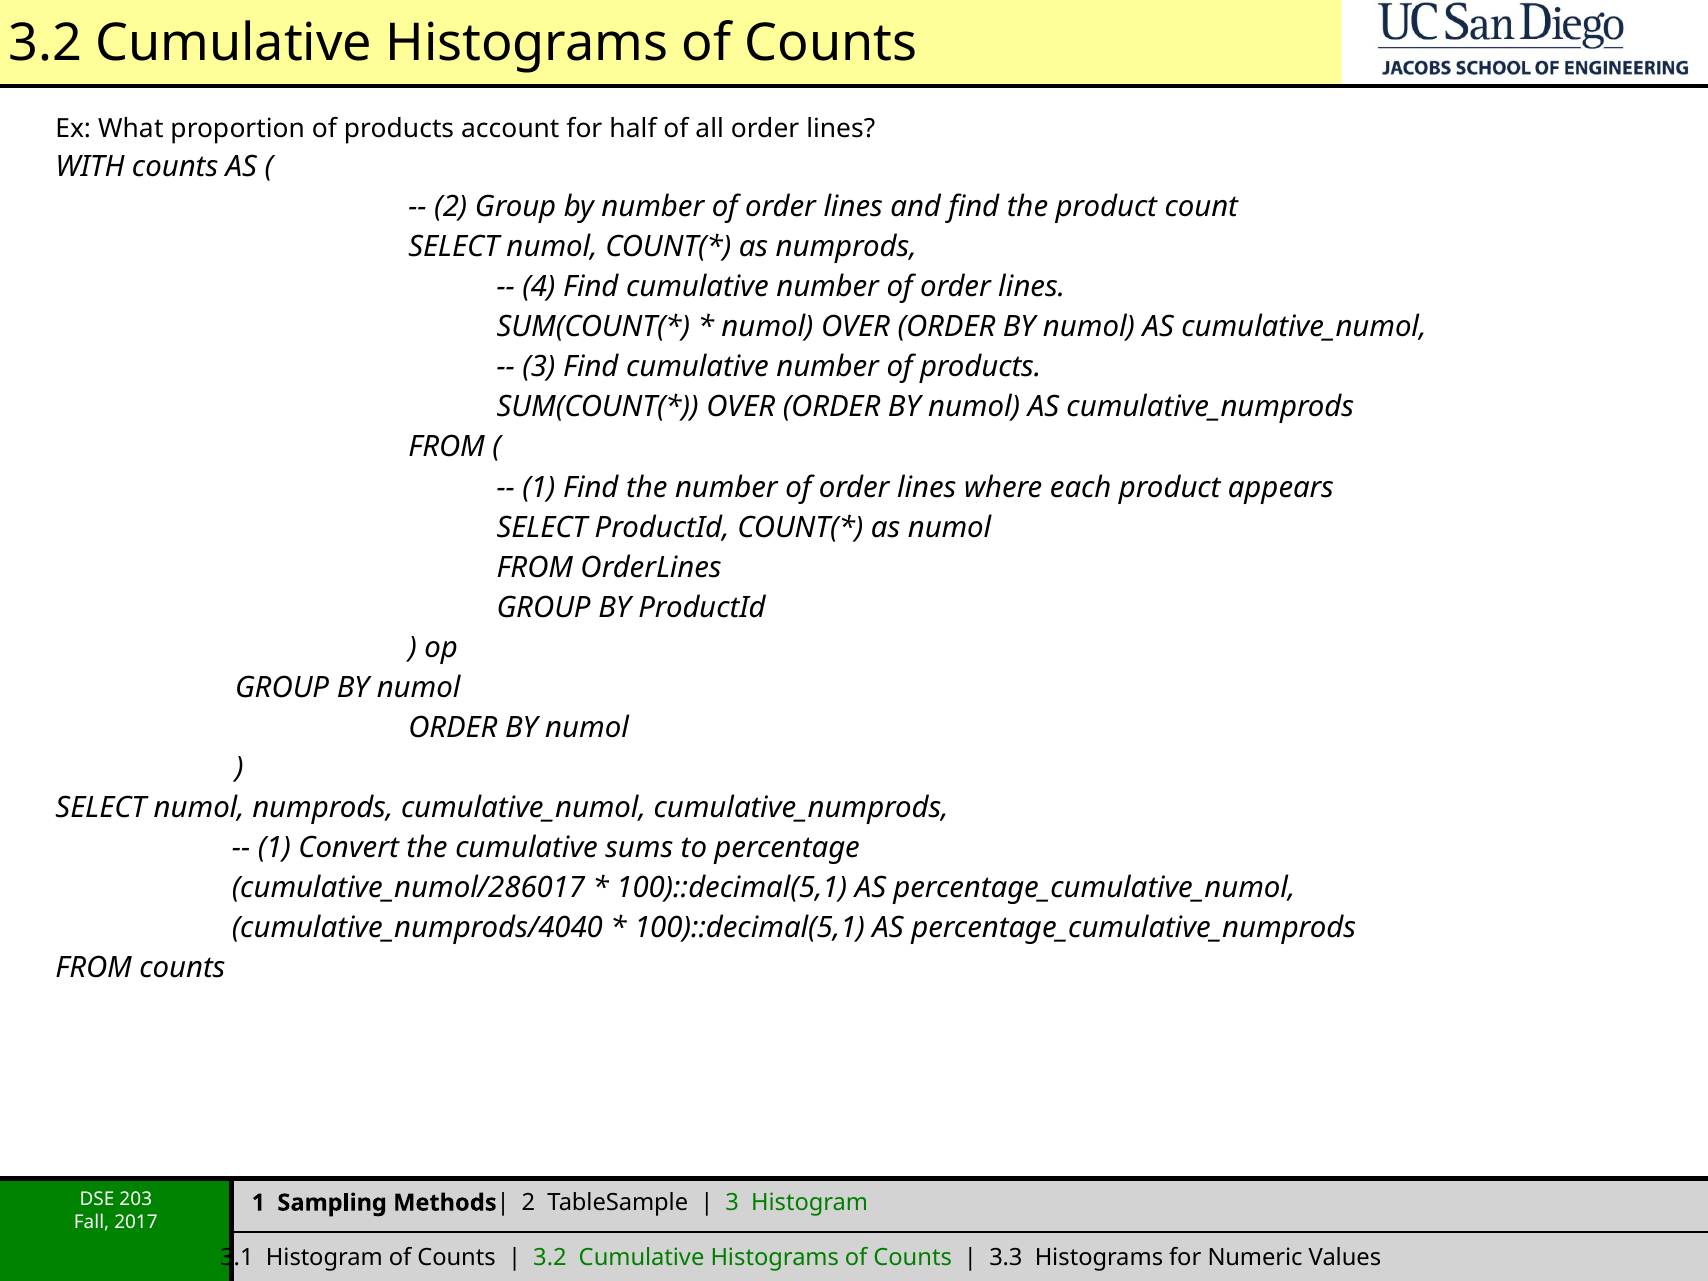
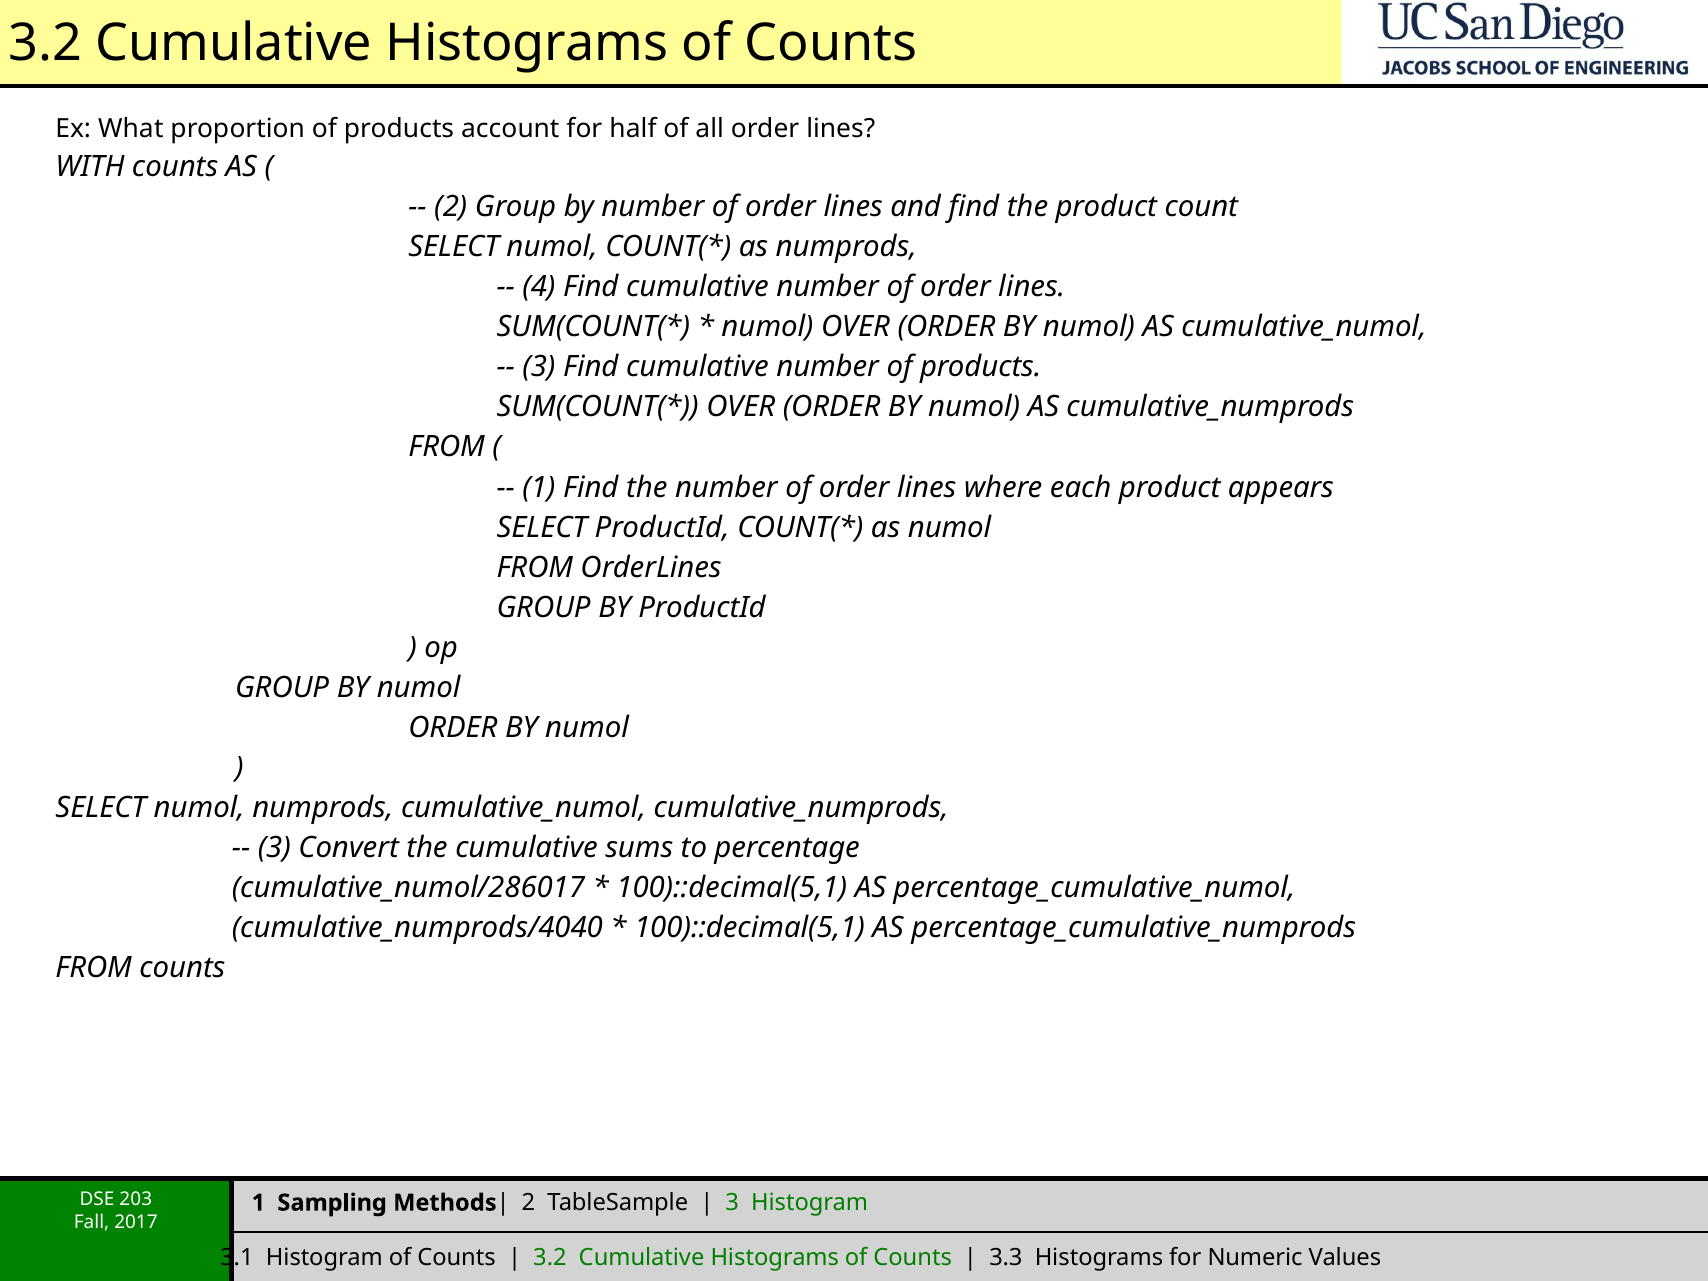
1 at (274, 847): 1 -> 3
